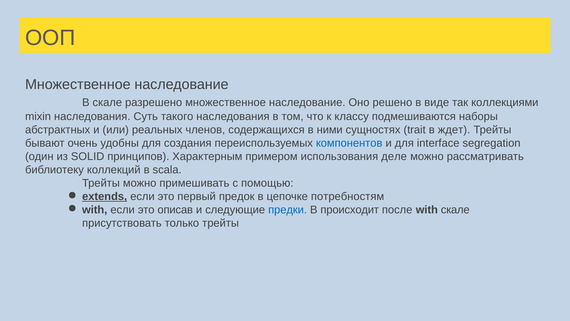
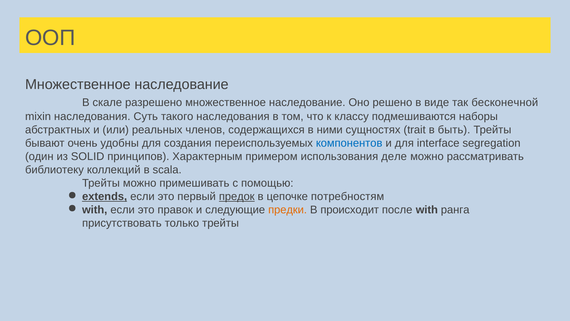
коллекциями: коллекциями -> бесконечной
ждет: ждет -> быть
предок underline: none -> present
описав: описав -> правок
предки colour: blue -> orange
with скале: скале -> ранга
